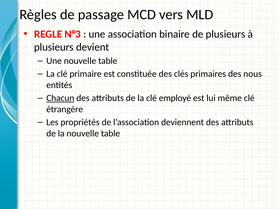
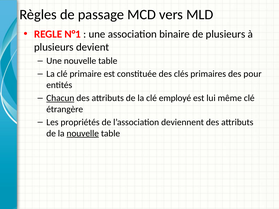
N°3: N°3 -> N°1
nous: nous -> pour
nouvelle at (83, 134) underline: none -> present
